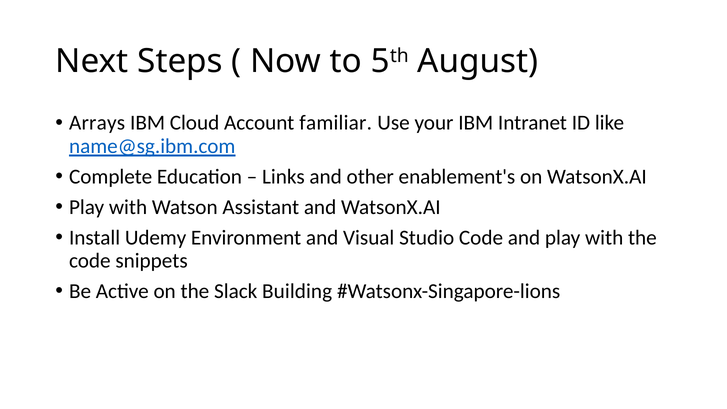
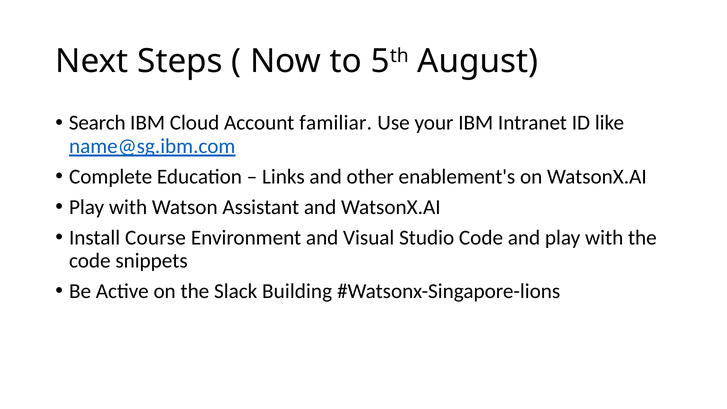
Arrays: Arrays -> Search
Udemy: Udemy -> Course
